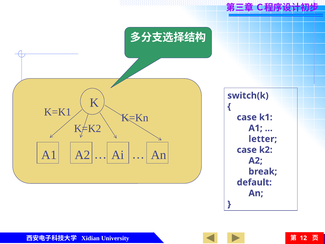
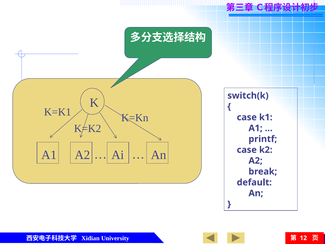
letter: letter -> printf
